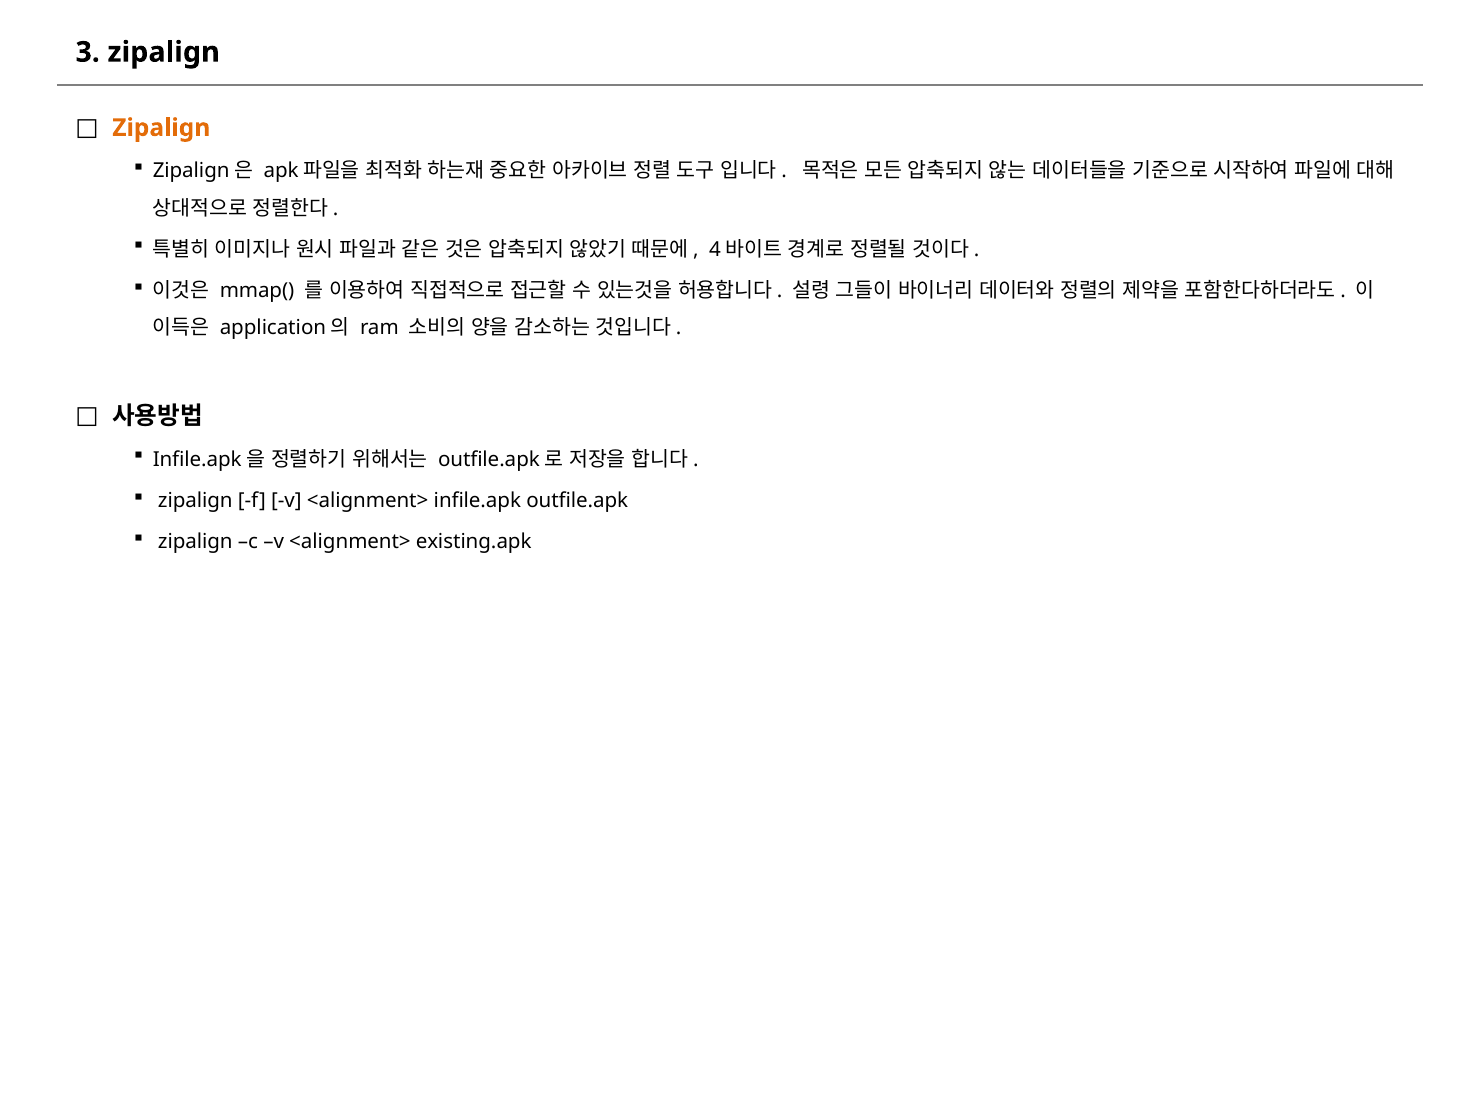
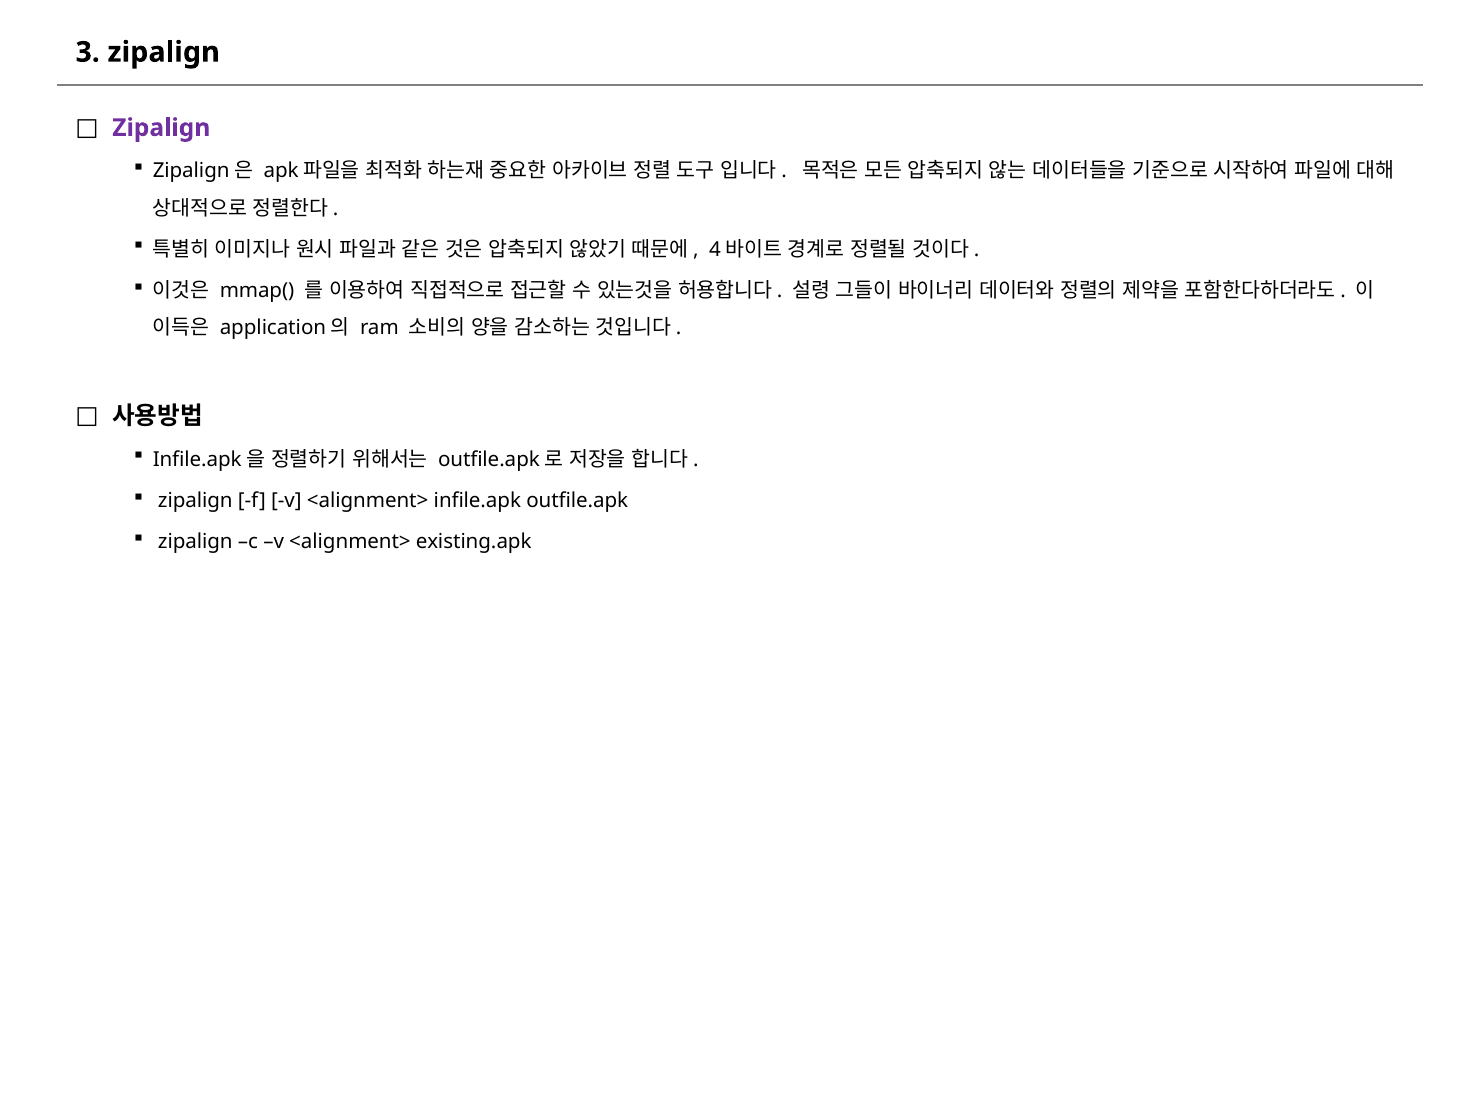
Zipalign at (161, 128) colour: orange -> purple
